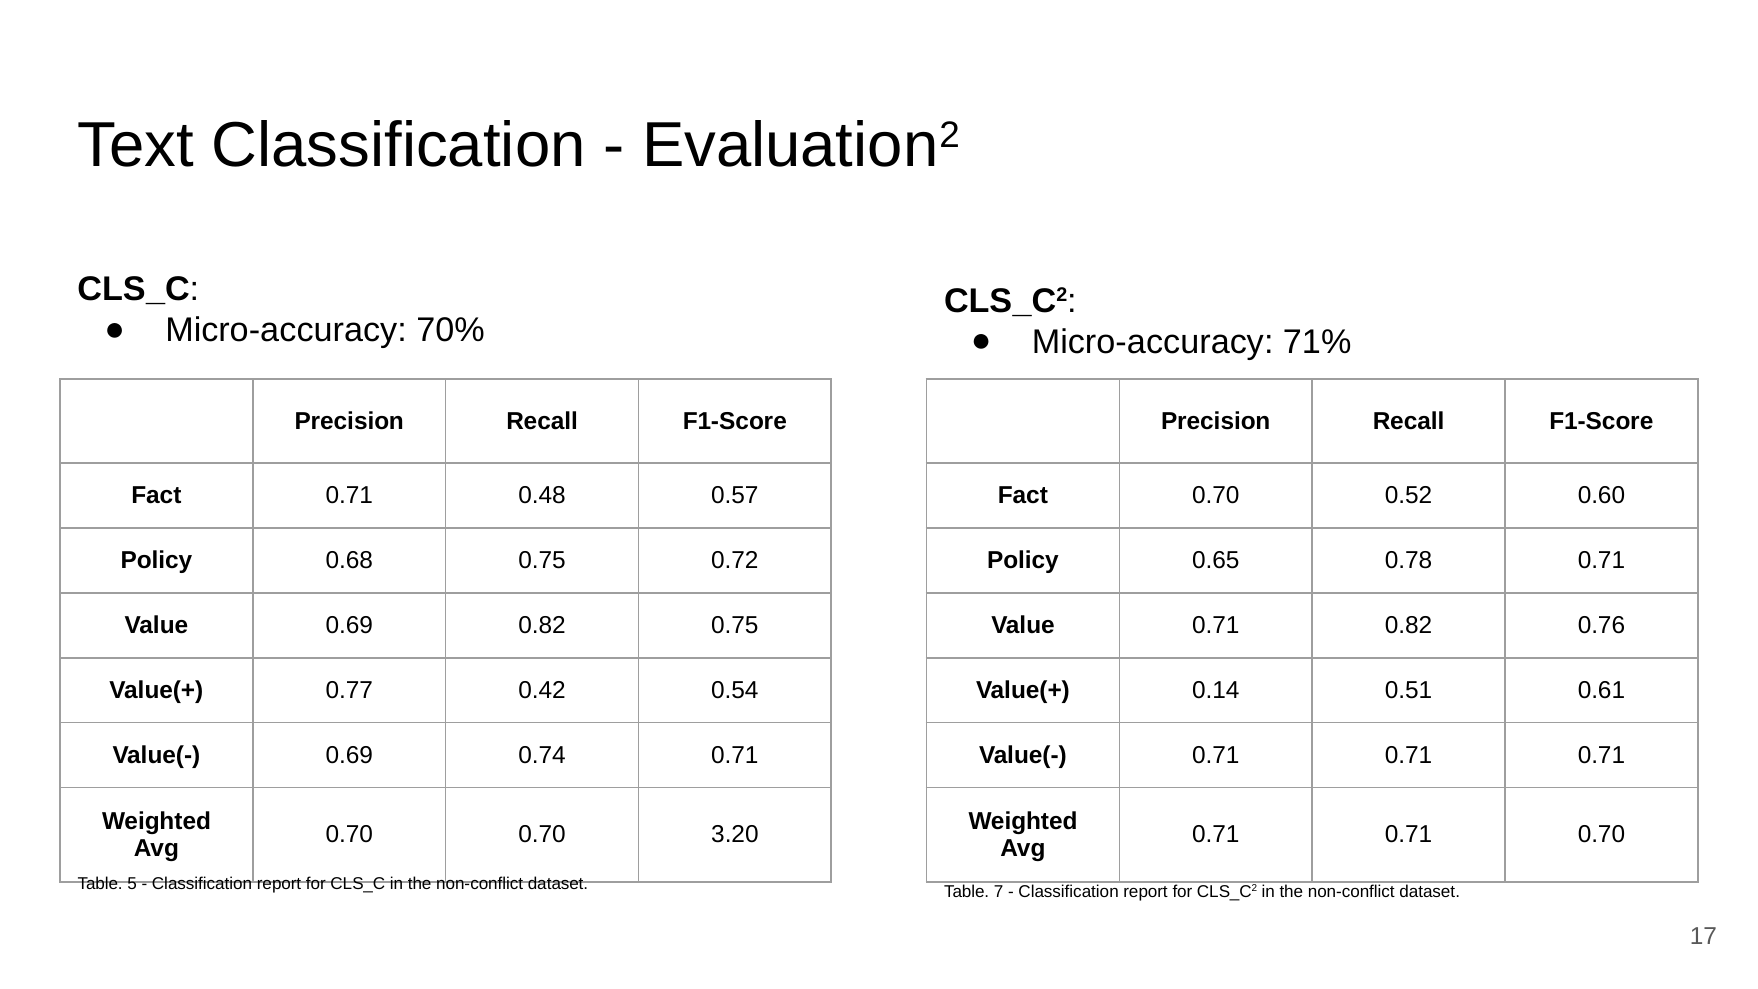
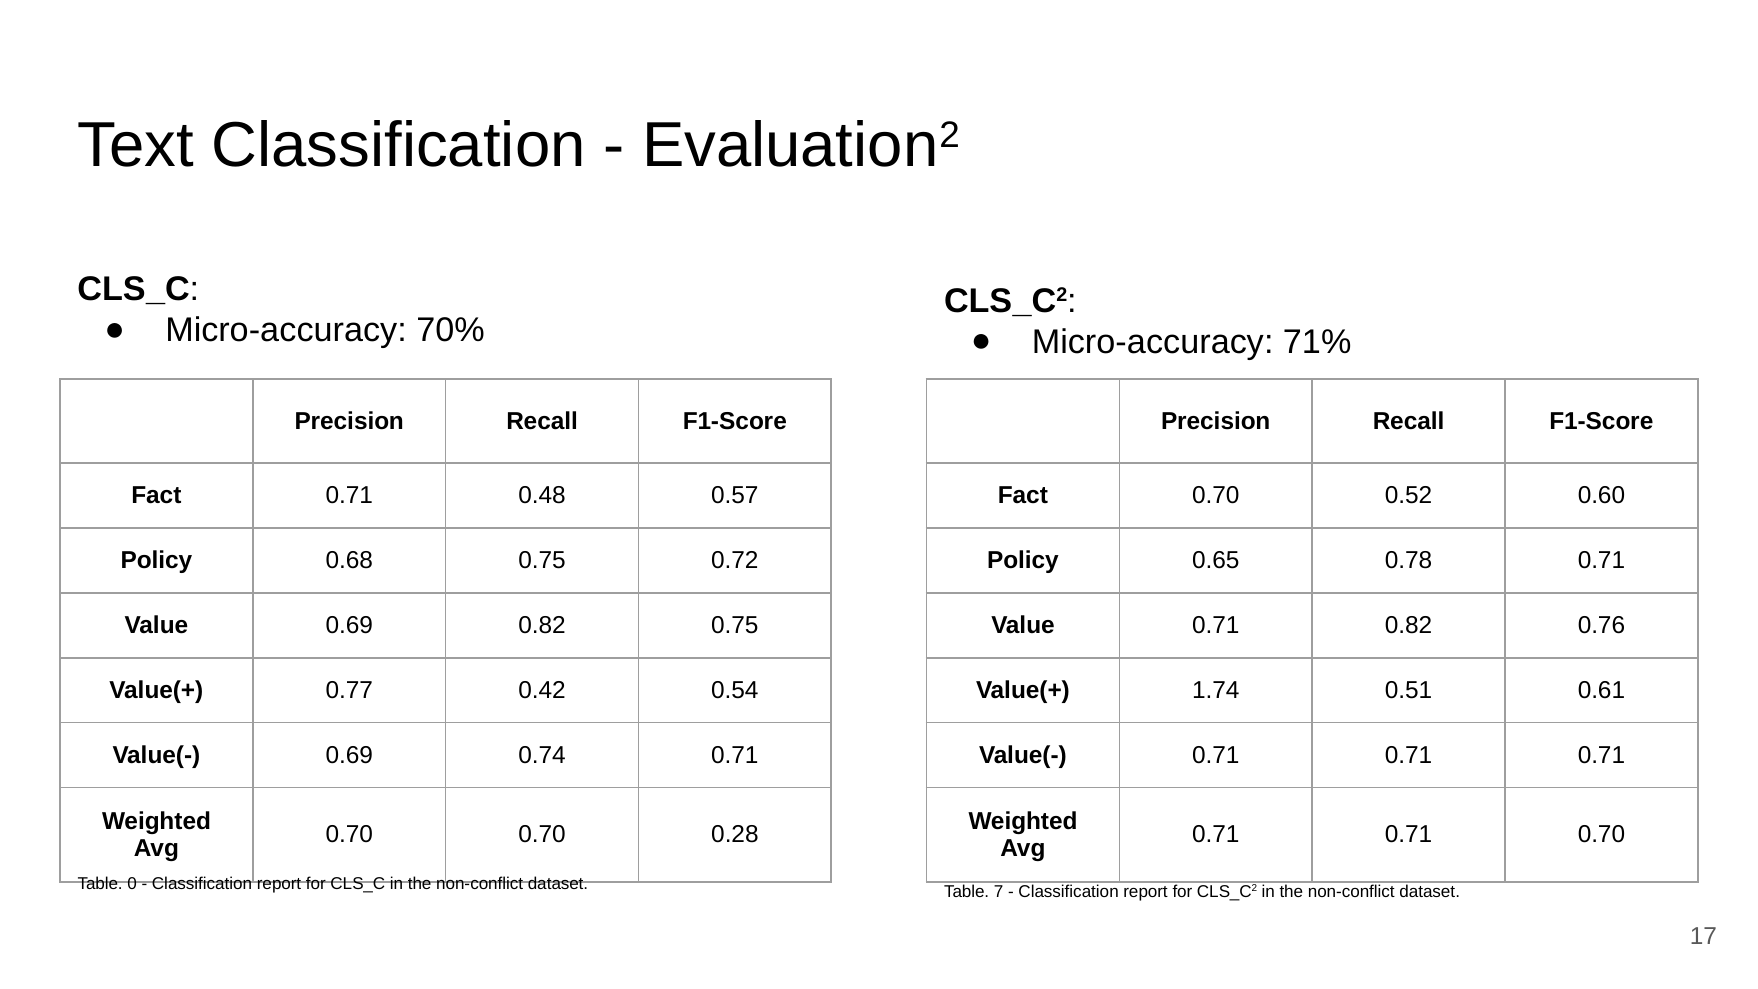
0.14: 0.14 -> 1.74
3.20: 3.20 -> 0.28
5: 5 -> 0
